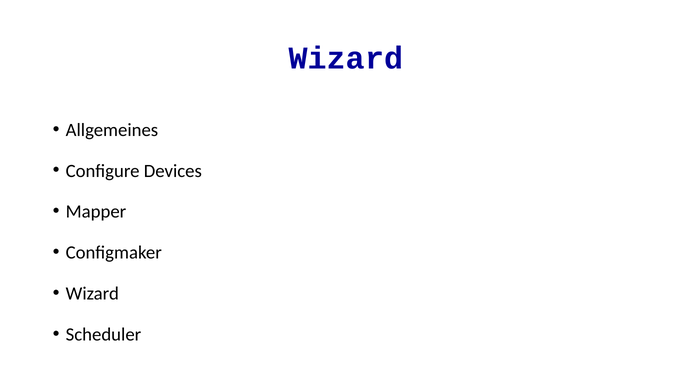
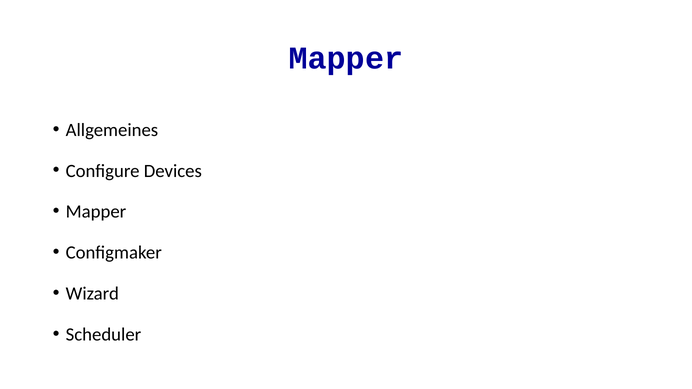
Wizard at (346, 58): Wizard -> Mapper
